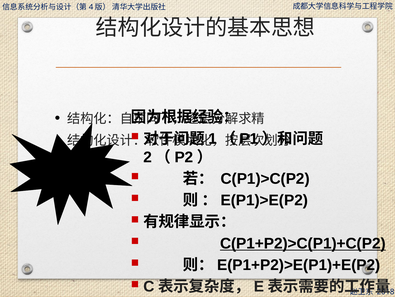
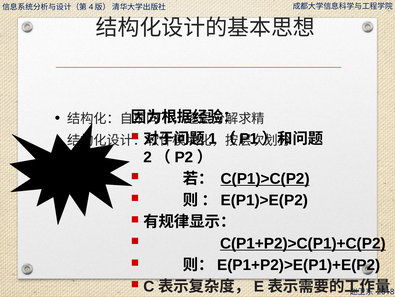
C(P1)>C(P2 underline: none -> present
